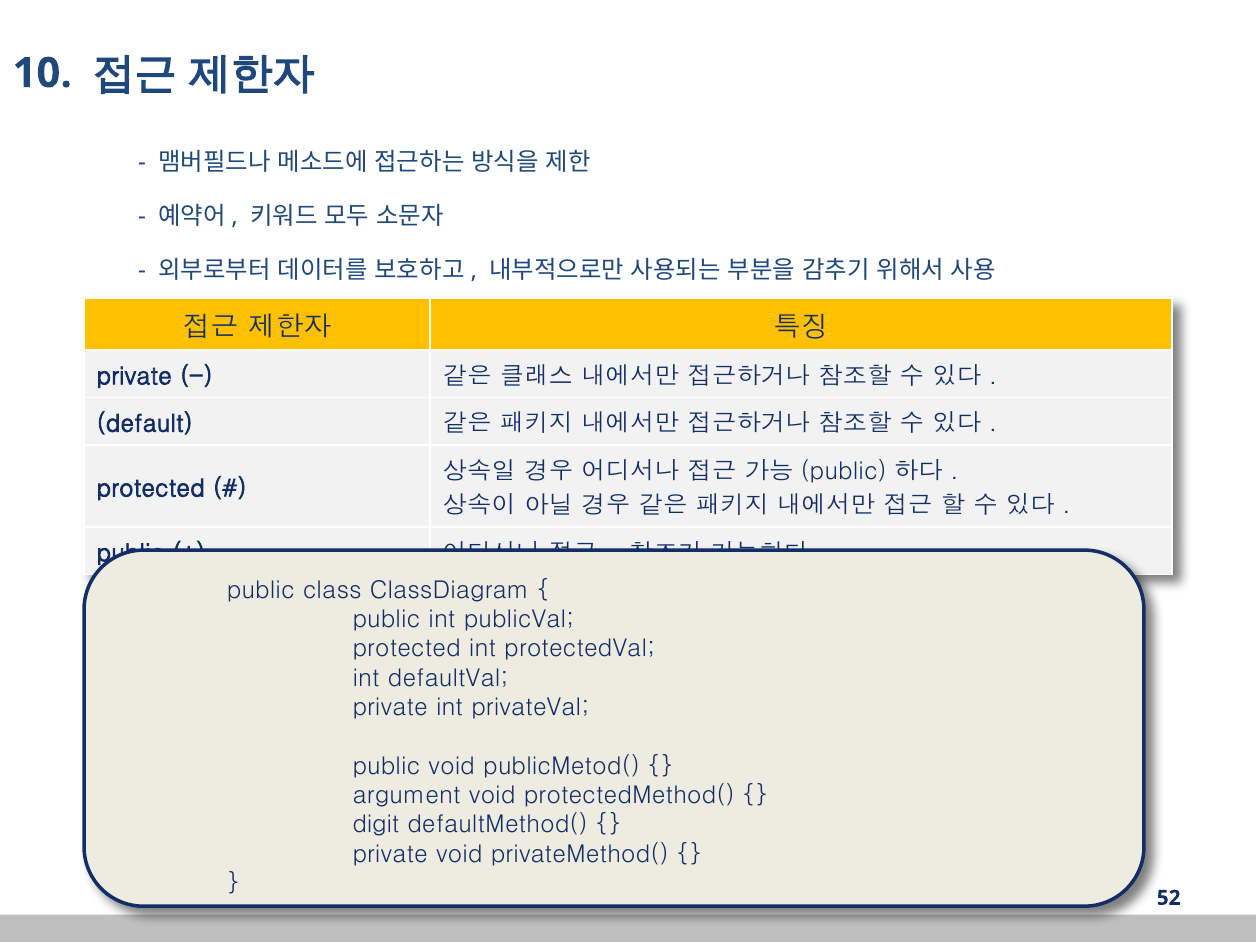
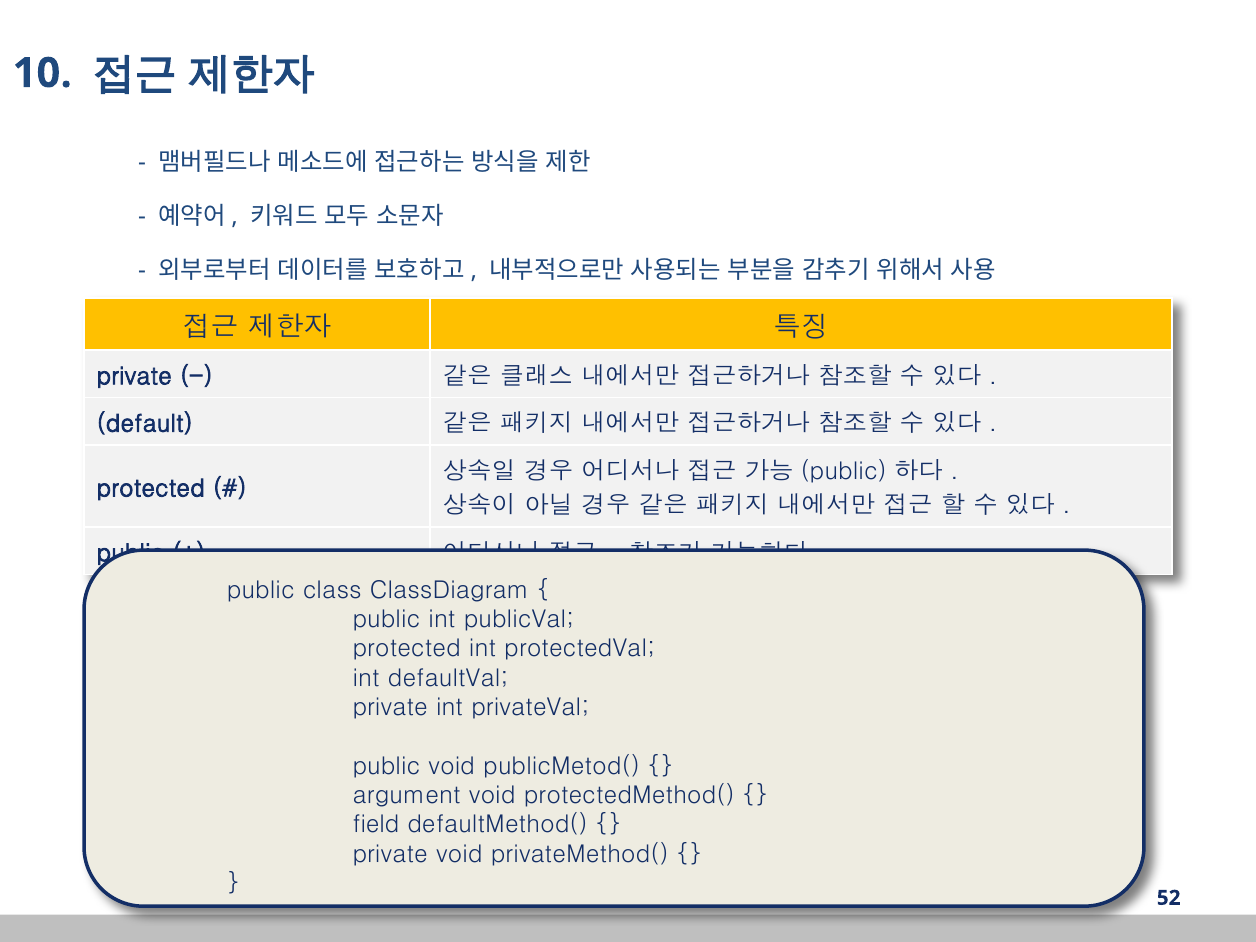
digit: digit -> field
